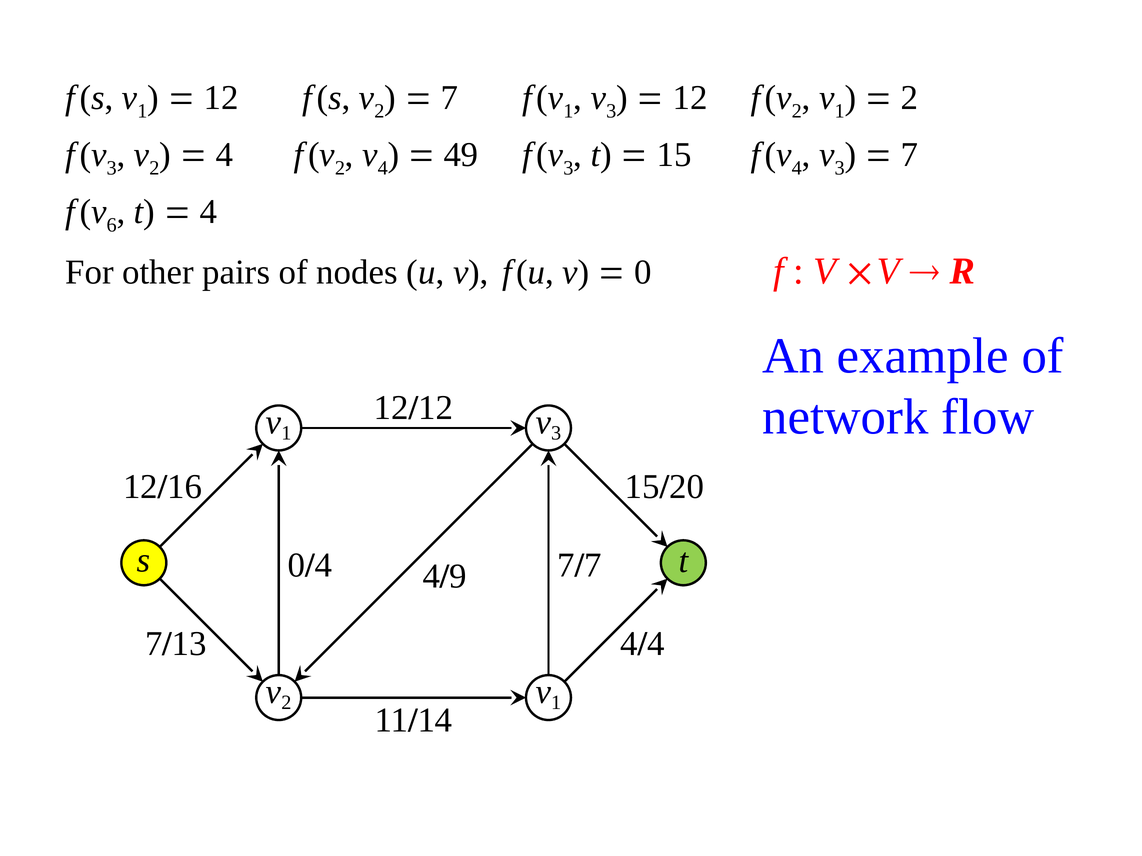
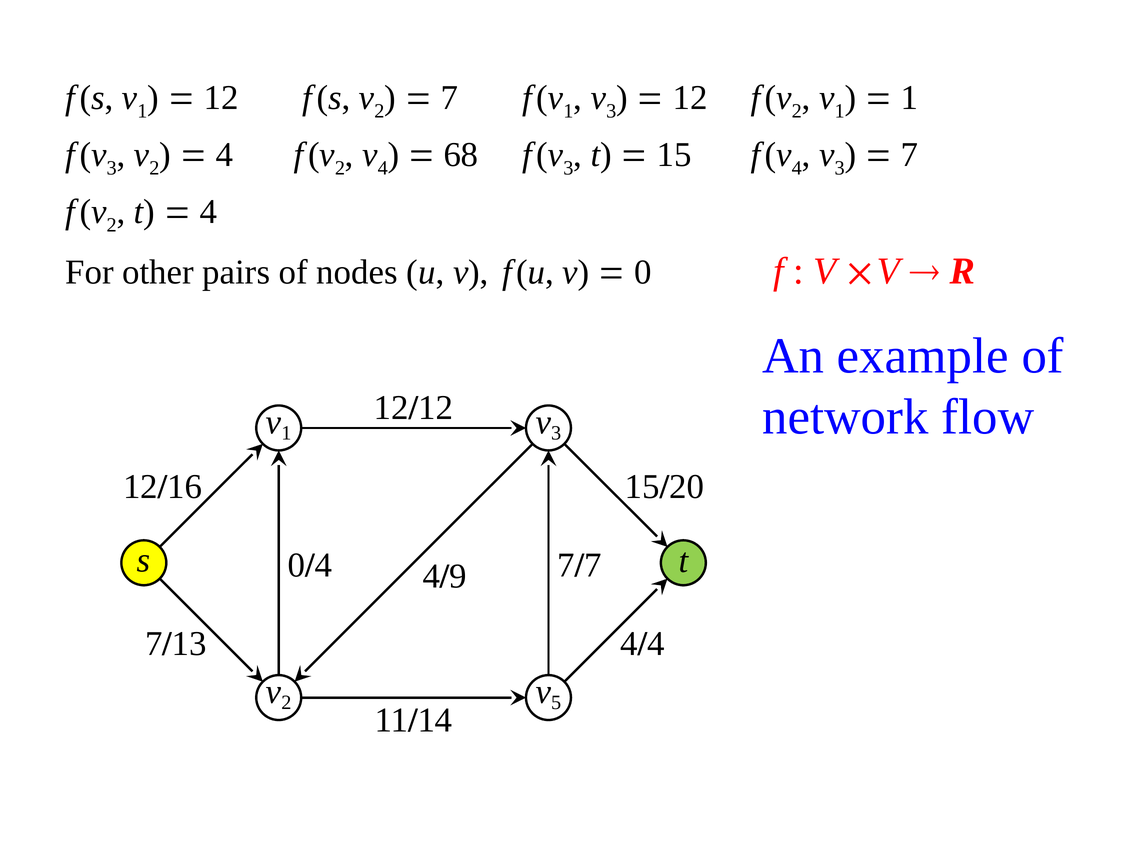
2 at (910, 98): 2 -> 1
49: 49 -> 68
6 at (112, 225): 6 -> 2
1 at (556, 703): 1 -> 5
